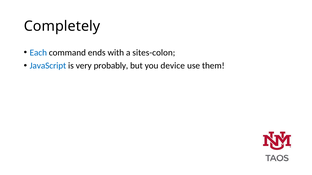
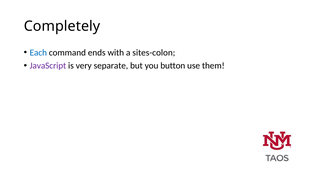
JavaScript colour: blue -> purple
probably: probably -> separate
device: device -> button
